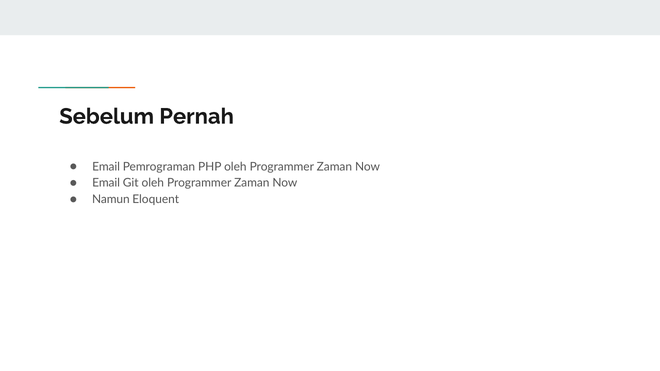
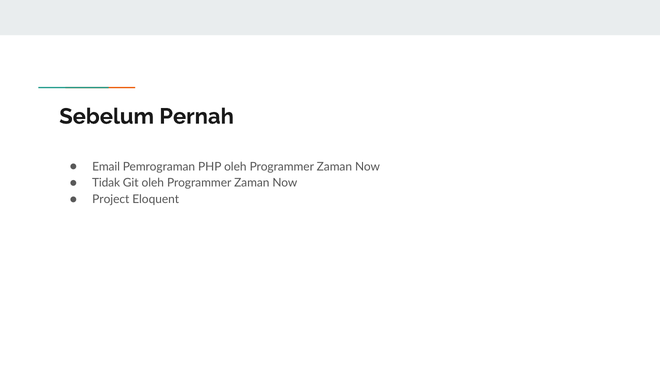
Email at (106, 183): Email -> Tidak
Namun: Namun -> Project
